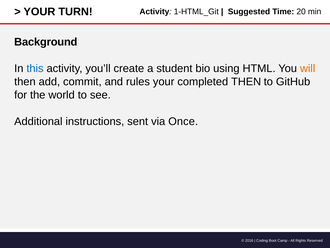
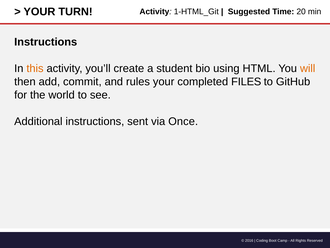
Background at (46, 42): Background -> Instructions
this colour: blue -> orange
completed THEN: THEN -> FILES
